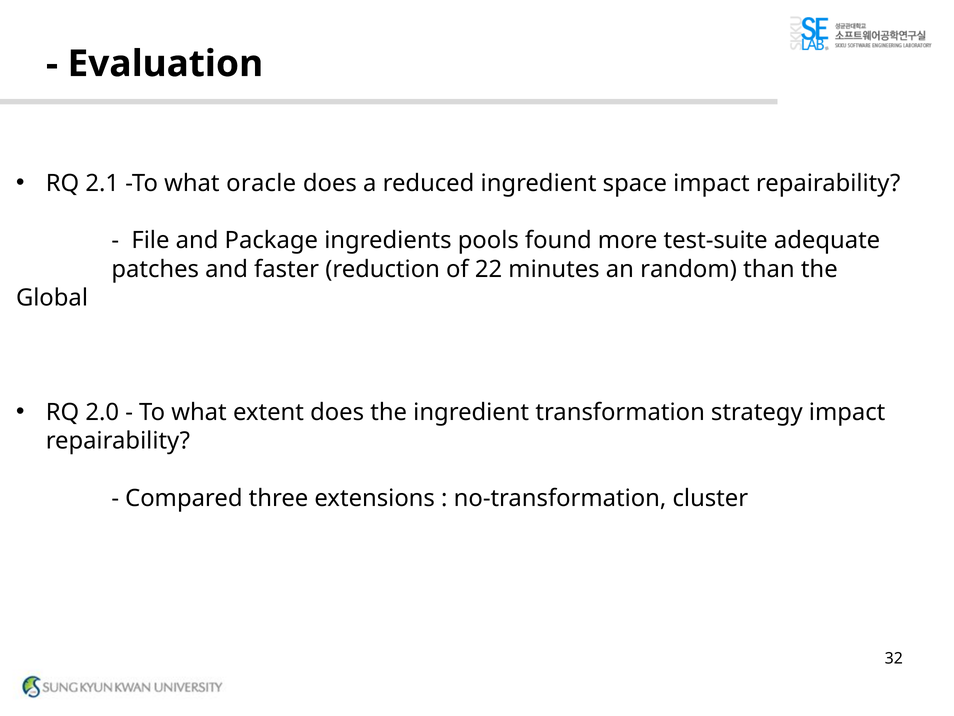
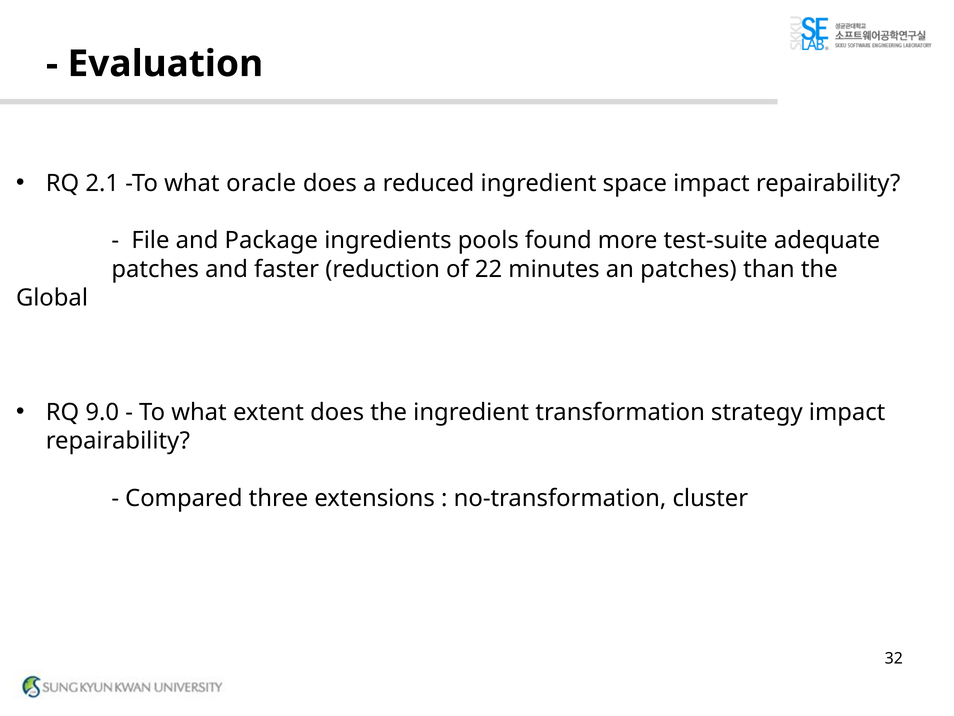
an random: random -> patches
2.0: 2.0 -> 9.0
